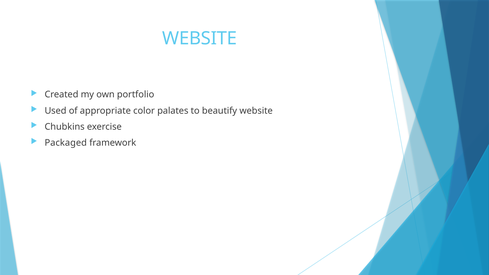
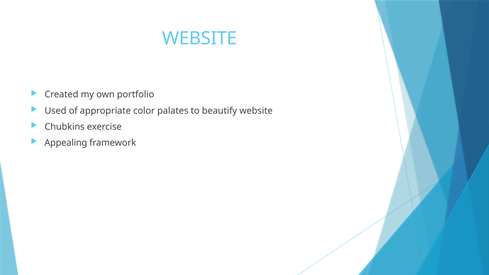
Packaged: Packaged -> Appealing
